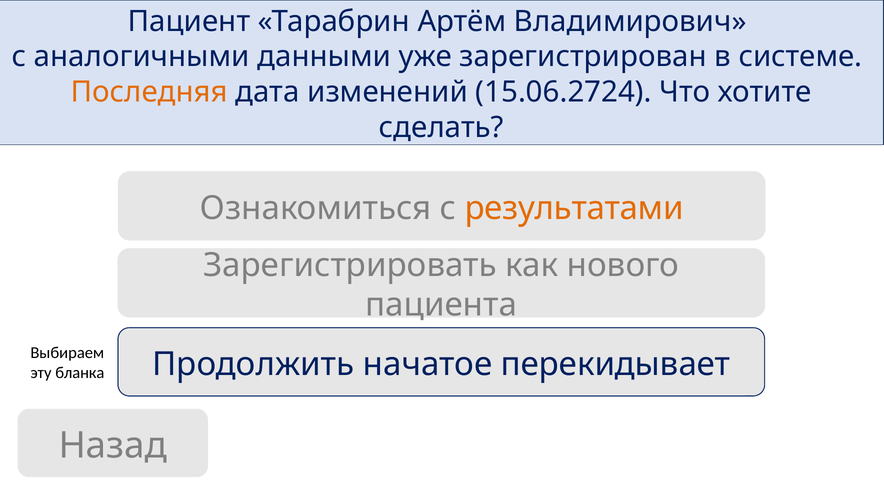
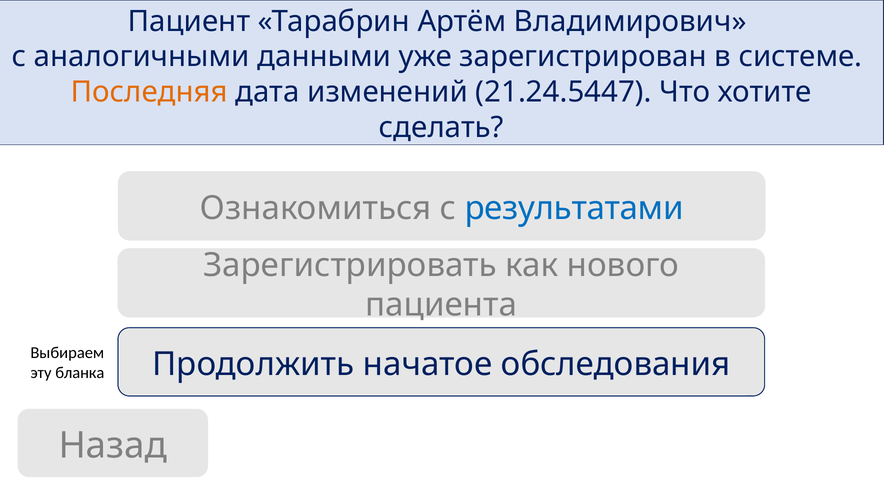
15.06.2724: 15.06.2724 -> 21.24.5447
результатами colour: orange -> blue
перекидывает: перекидывает -> обследования
